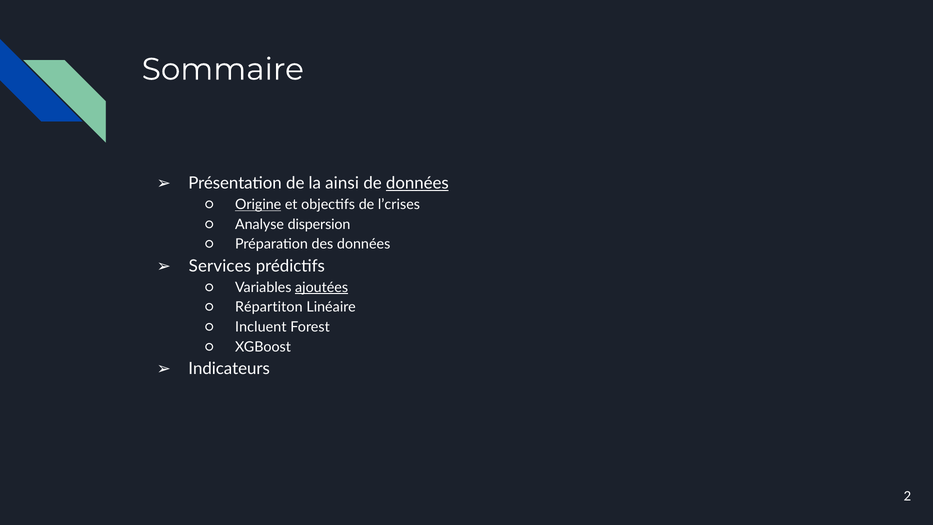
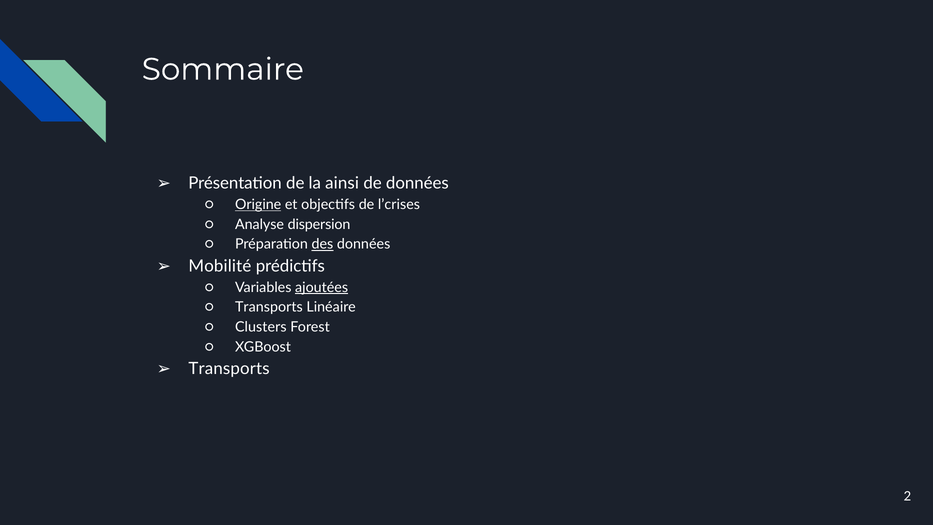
données at (417, 183) underline: present -> none
des underline: none -> present
Services: Services -> Mobilité
Répartiton at (269, 307): Répartiton -> Transports
Incluent: Incluent -> Clusters
Indicateurs at (229, 369): Indicateurs -> Transports
